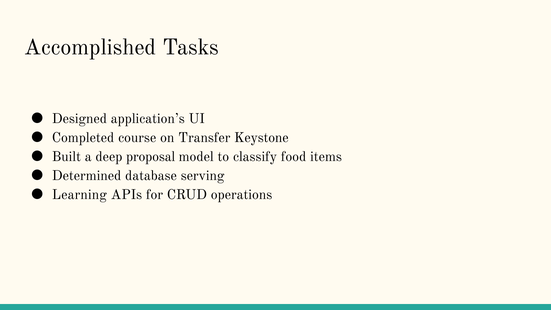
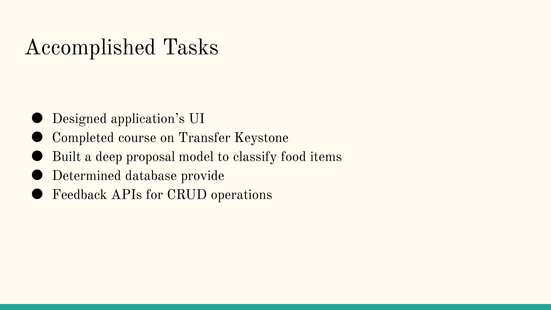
serving: serving -> provide
Learning: Learning -> Feedback
